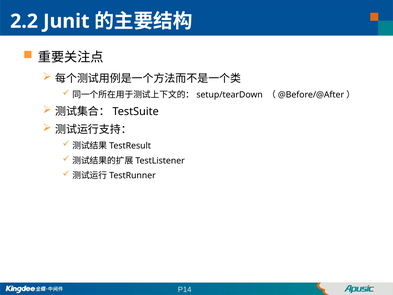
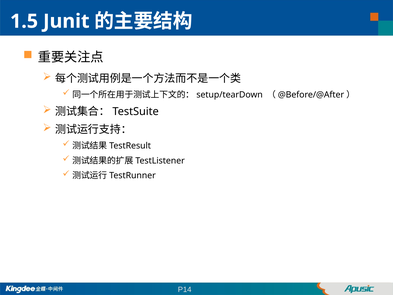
2.2: 2.2 -> 1.5
